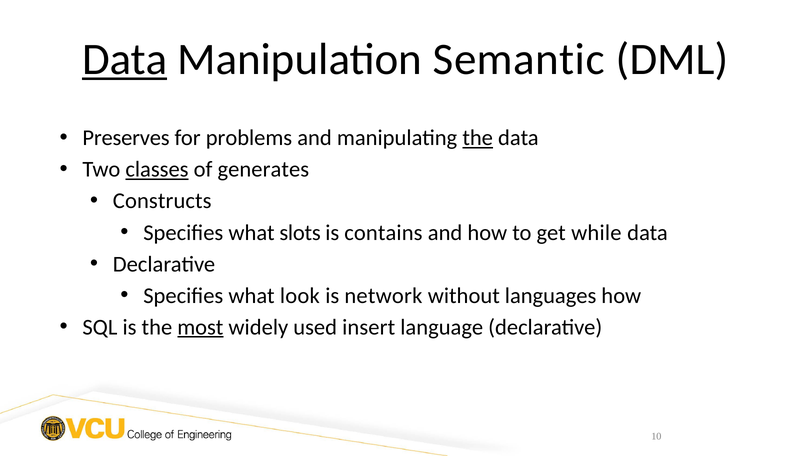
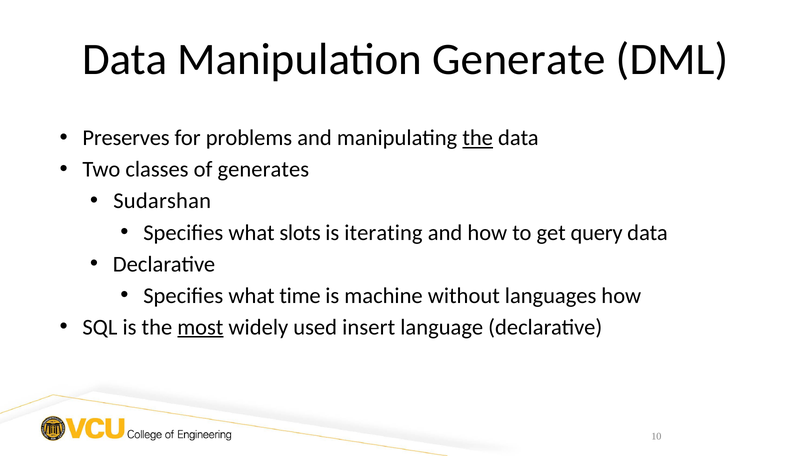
Data at (125, 59) underline: present -> none
Semantic: Semantic -> Generate
classes underline: present -> none
Constructs: Constructs -> Sudarshan
contains: contains -> iterating
while: while -> query
look: look -> time
network: network -> machine
